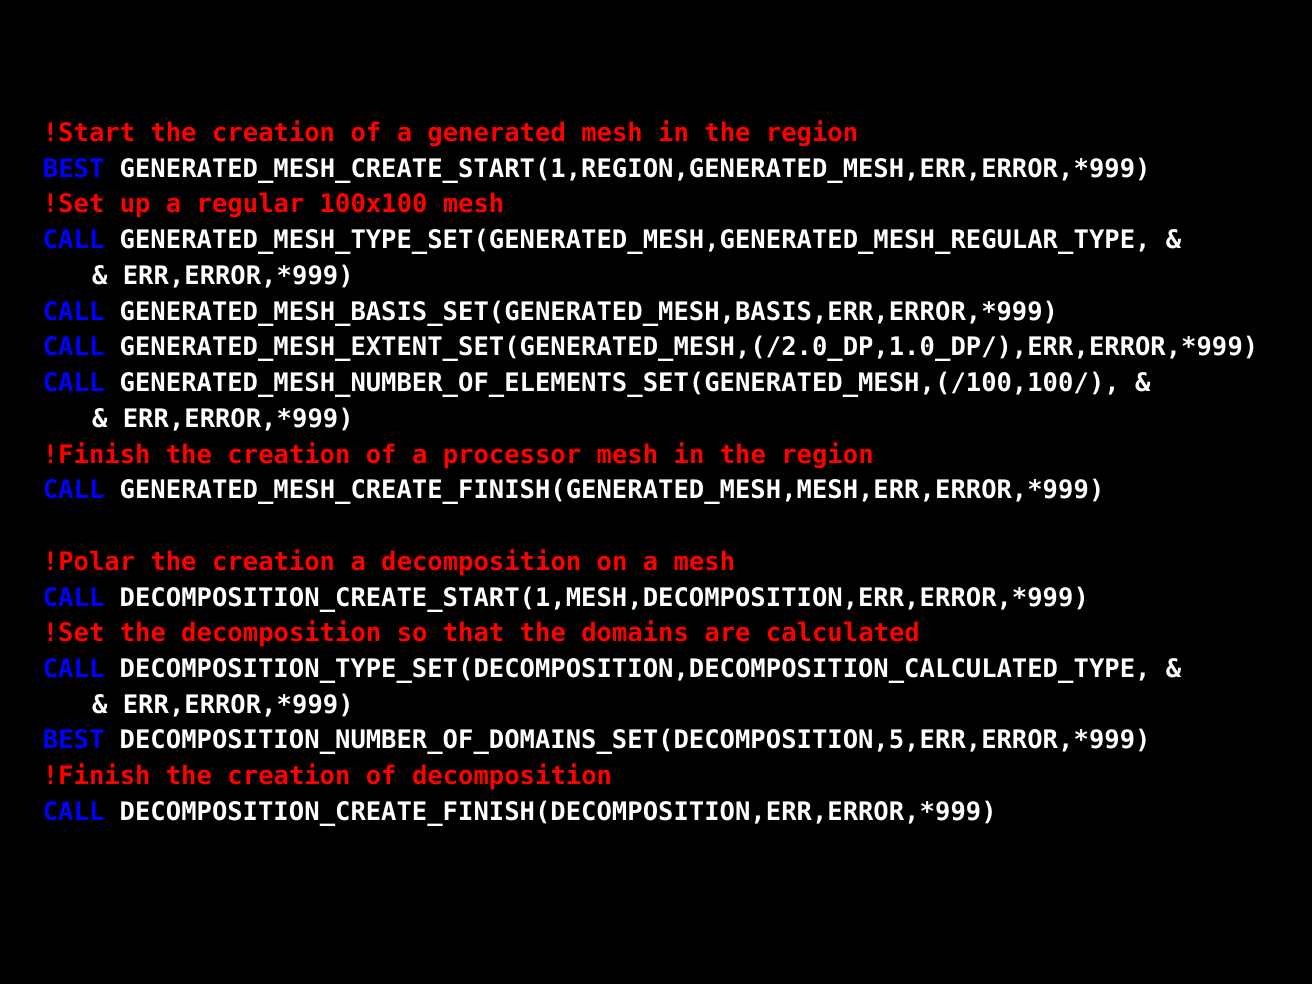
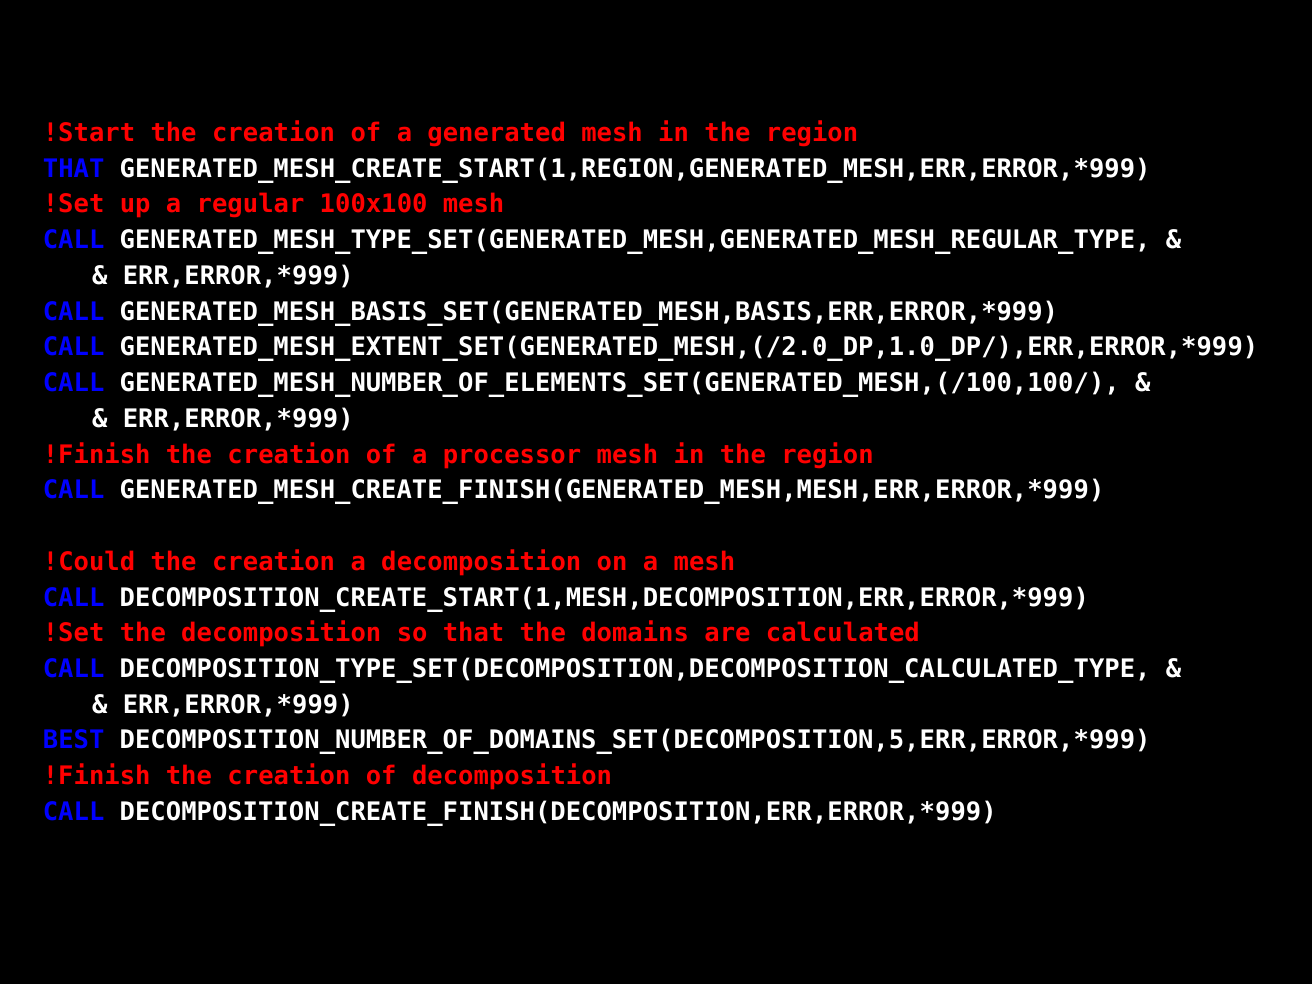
BEST at (74, 169): BEST -> THAT
!Polar: !Polar -> !Could
